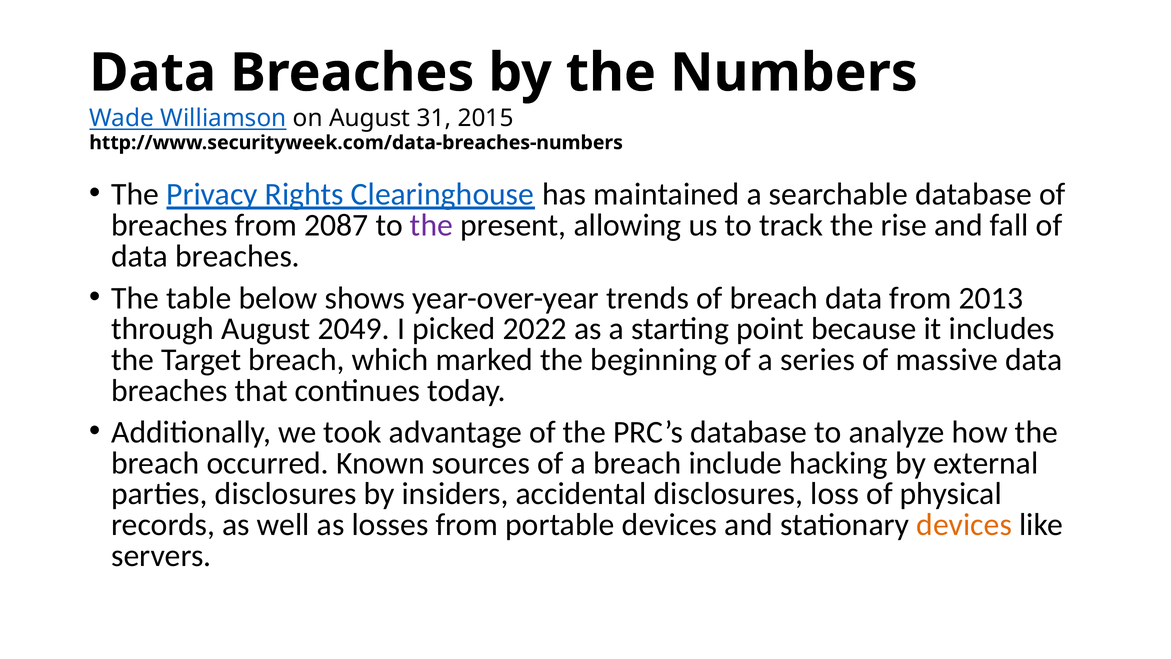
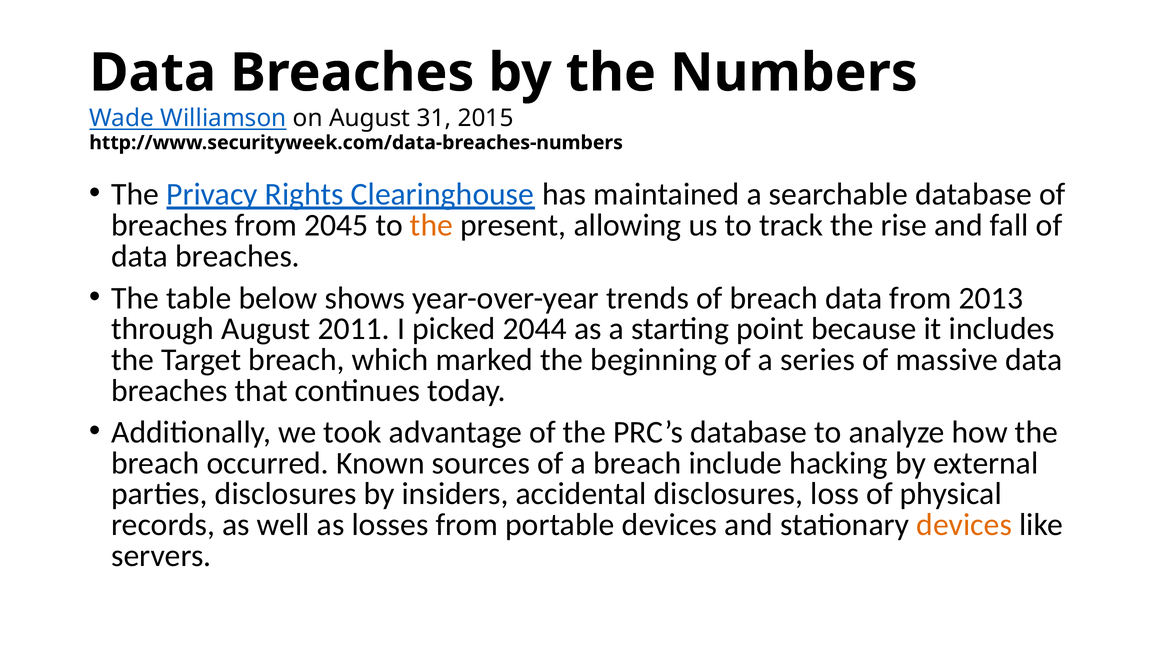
2087: 2087 -> 2045
the at (432, 225) colour: purple -> orange
2049: 2049 -> 2011
2022: 2022 -> 2044
